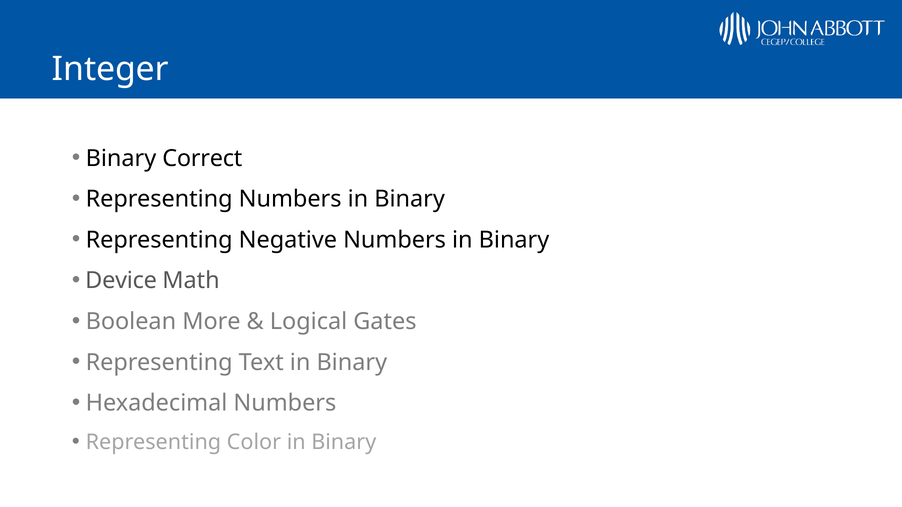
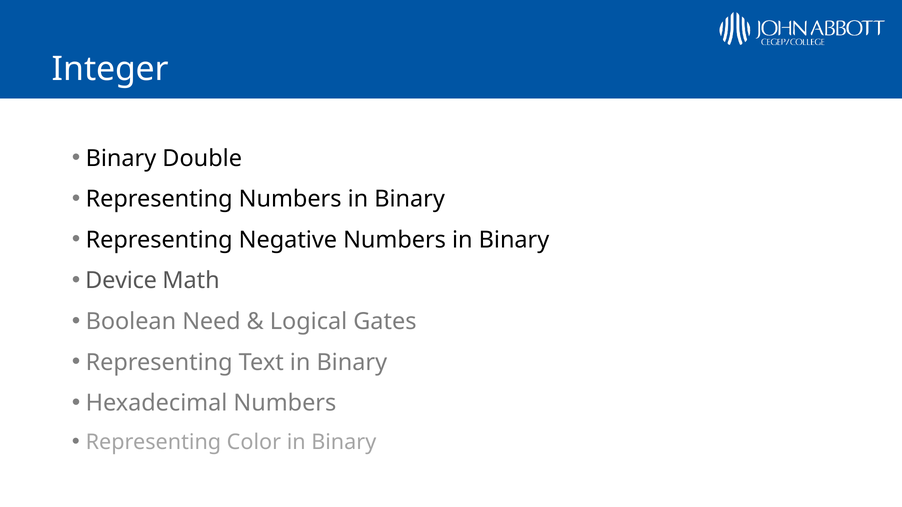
Correct: Correct -> Double
More: More -> Need
